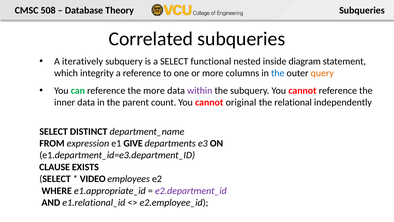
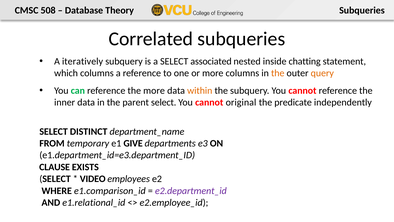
functional: functional -> associated
diagram: diagram -> chatting
which integrity: integrity -> columns
the at (278, 73) colour: blue -> orange
within colour: purple -> orange
parent count: count -> select
relational: relational -> predicate
expression: expression -> temporary
e1.appropriate_id: e1.appropriate_id -> e1.comparison_id
